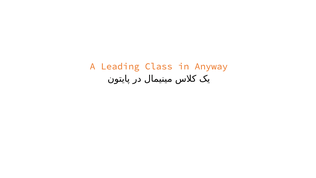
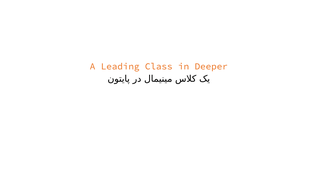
Anyway: Anyway -> Deeper
